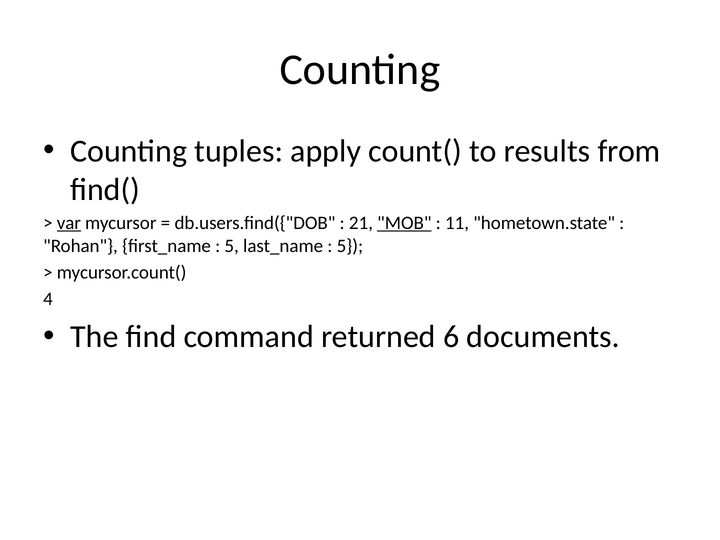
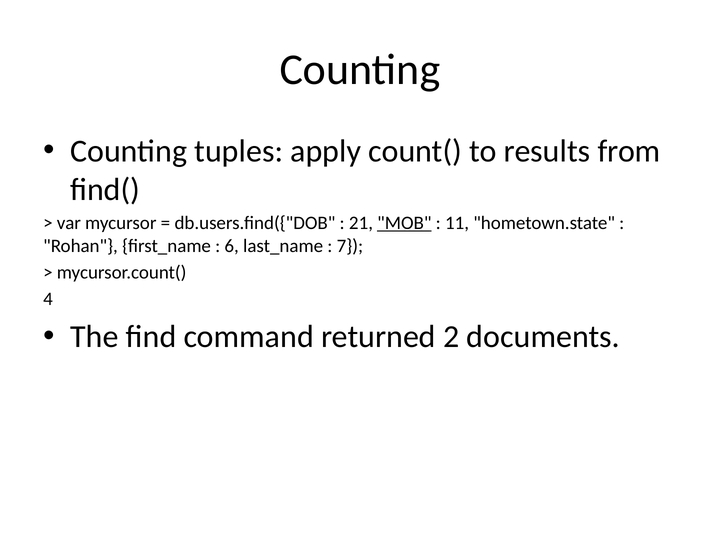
var underline: present -> none
5 at (232, 246): 5 -> 6
5 at (350, 246): 5 -> 7
6: 6 -> 2
